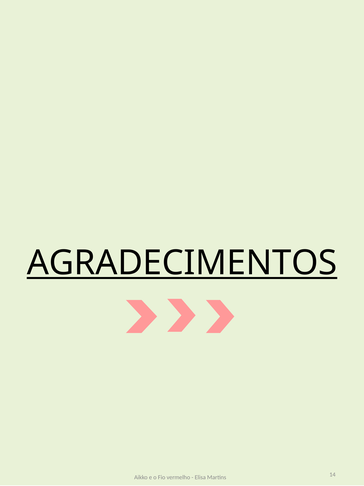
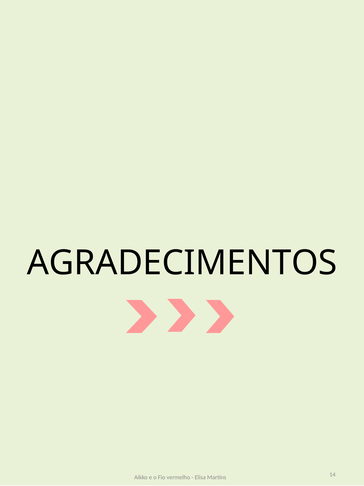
AGRADECIMENTOS underline: present -> none
